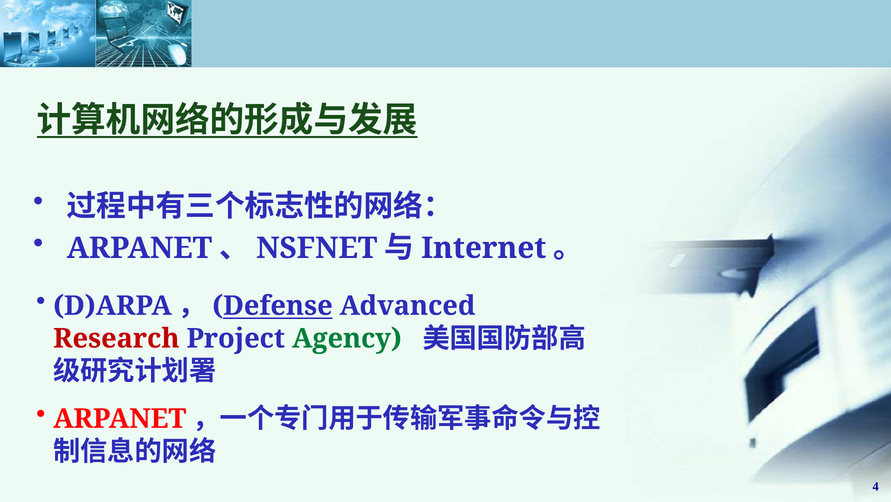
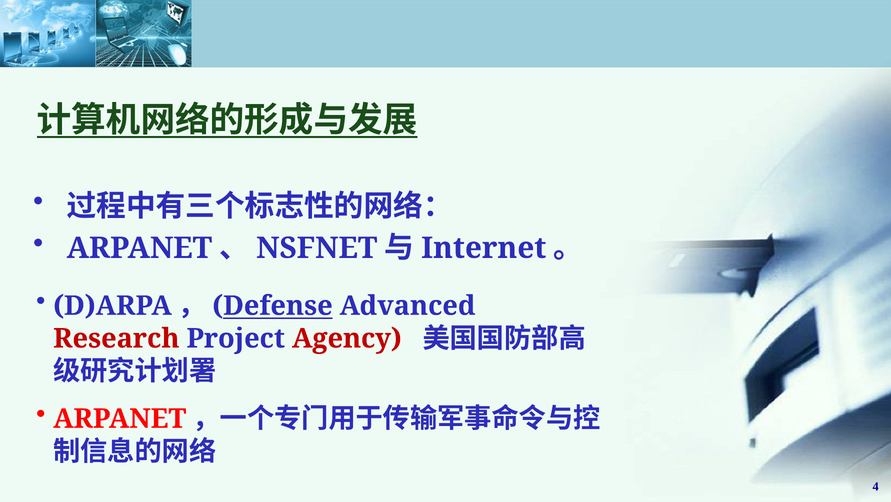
Agency colour: green -> red
